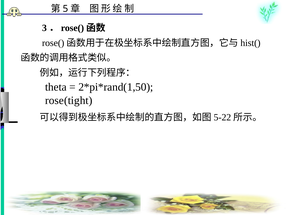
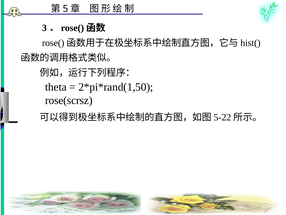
rose(tight: rose(tight -> rose(scrsz
